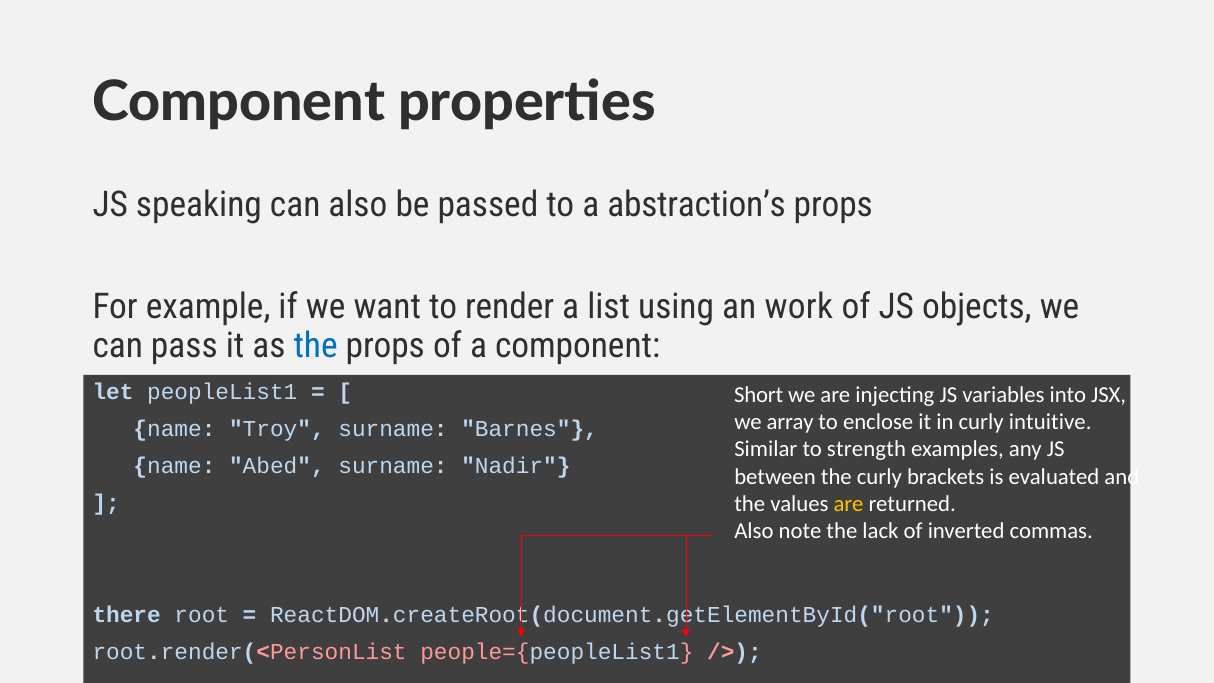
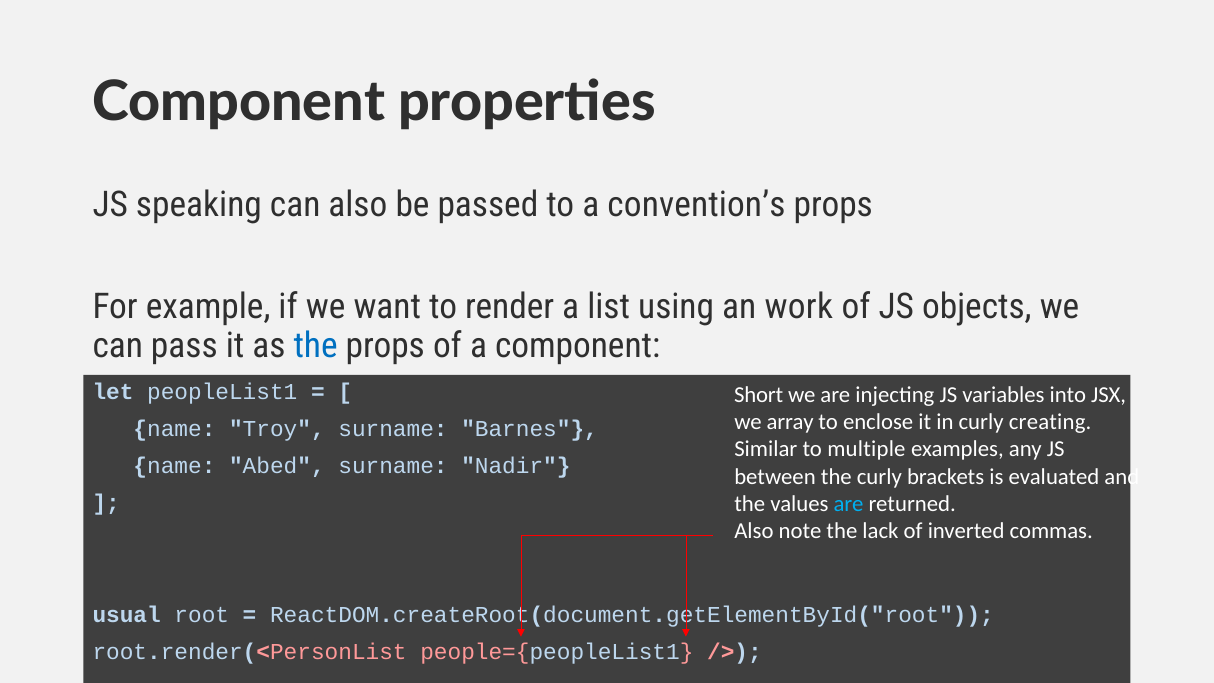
abstraction’s: abstraction’s -> convention’s
intuitive: intuitive -> creating
strength: strength -> multiple
are at (849, 504) colour: yellow -> light blue
there: there -> usual
